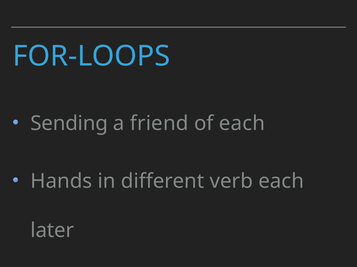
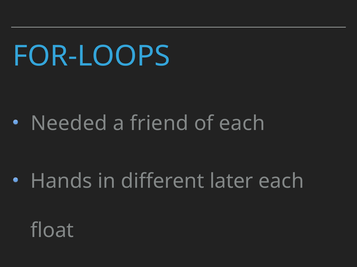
Sending: Sending -> Needed
verb: verb -> later
later: later -> float
